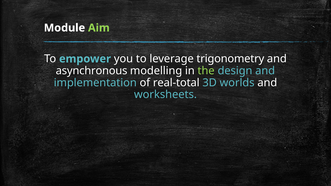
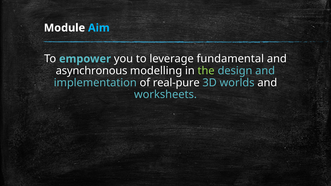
Aim colour: light green -> light blue
trigonometry: trigonometry -> fundamental
real-total: real-total -> real-pure
